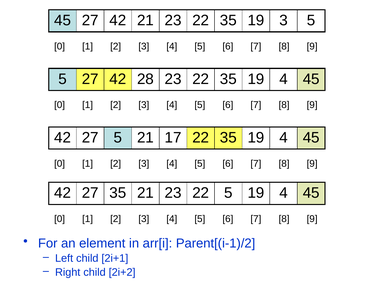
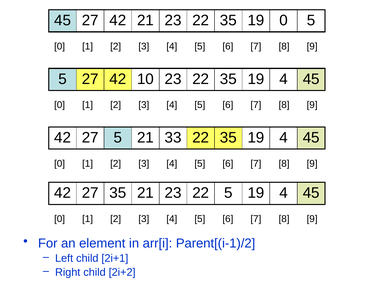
19 3: 3 -> 0
28: 28 -> 10
17: 17 -> 33
